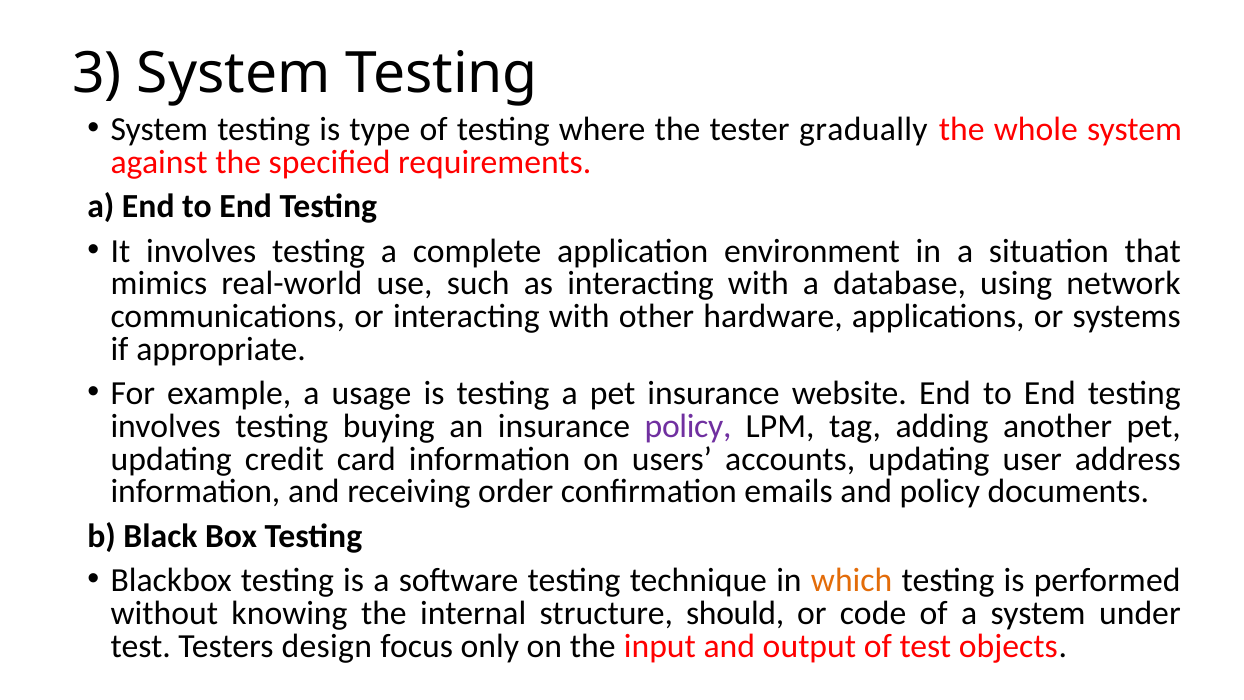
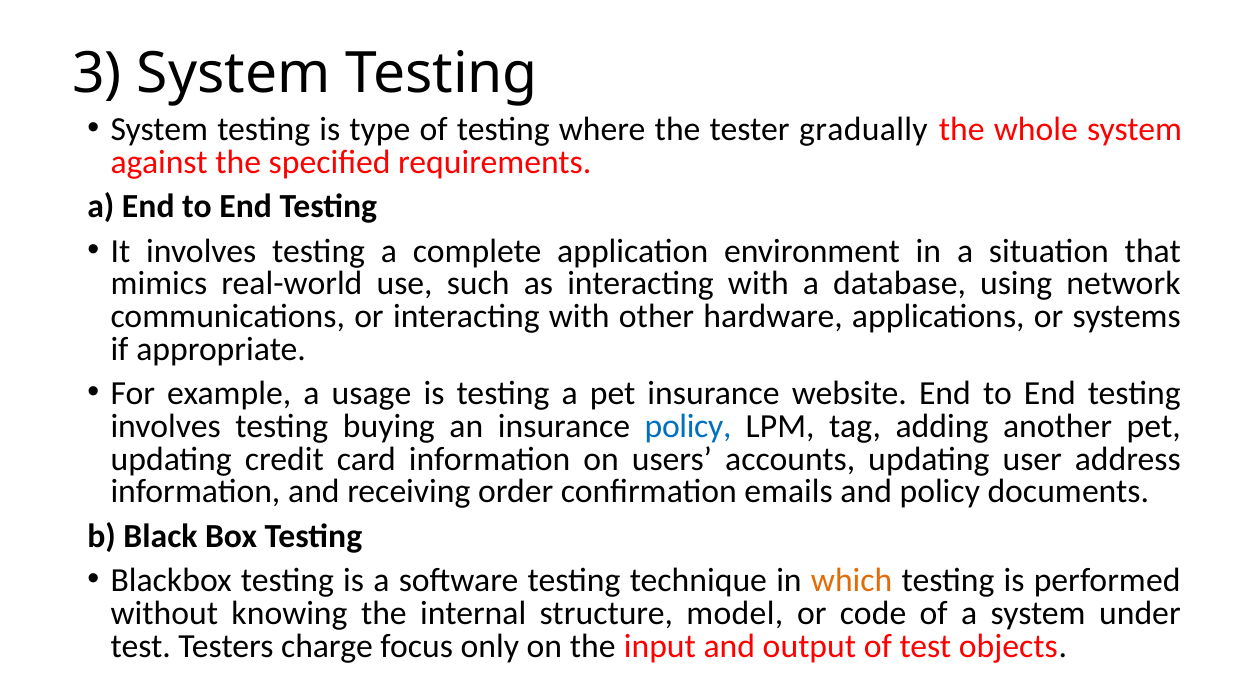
policy at (688, 426) colour: purple -> blue
should: should -> model
design: design -> charge
